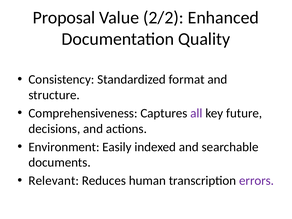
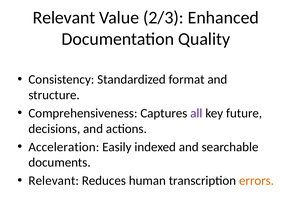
Proposal at (64, 18): Proposal -> Relevant
2/2: 2/2 -> 2/3
Environment: Environment -> Acceleration
errors colour: purple -> orange
